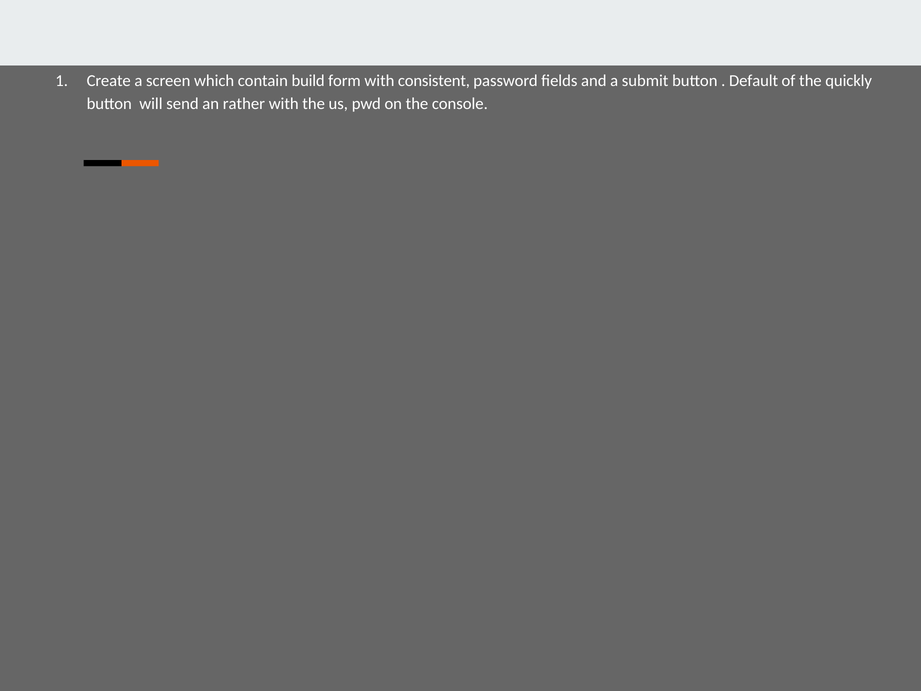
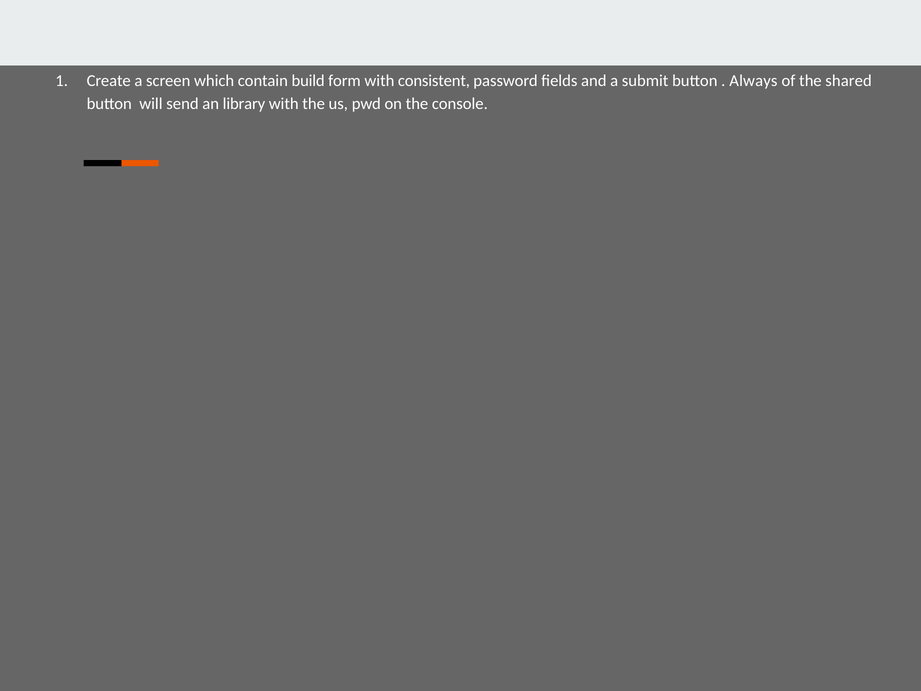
Default: Default -> Always
quickly: quickly -> shared
rather: rather -> library
